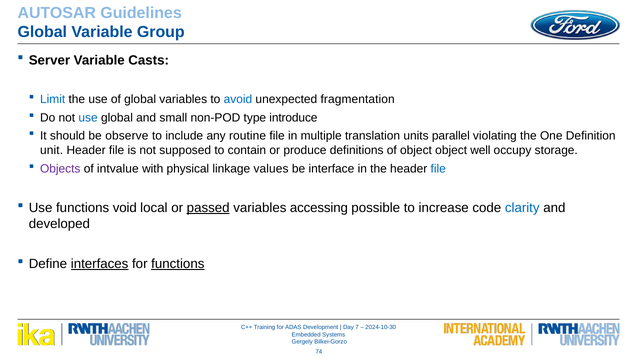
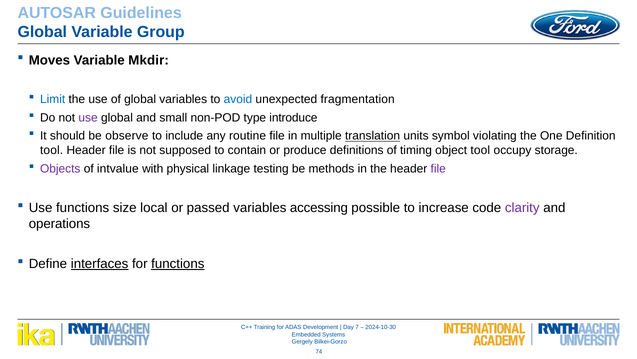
Server: Server -> Moves
Casts: Casts -> Mkdir
use at (88, 117) colour: blue -> purple
translation underline: none -> present
parallel: parallel -> symbol
unit at (52, 150): unit -> tool
of object: object -> timing
object well: well -> tool
values: values -> testing
interface: interface -> methods
file at (438, 168) colour: blue -> purple
void: void -> size
passed underline: present -> none
clarity colour: blue -> purple
developed: developed -> operations
